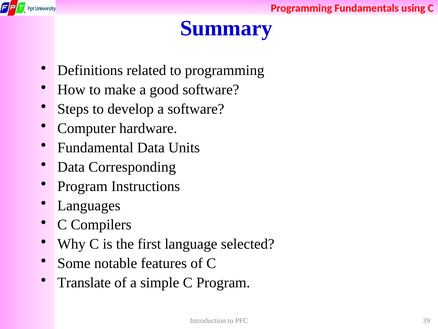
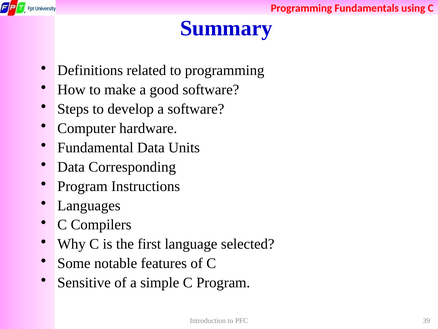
Translate: Translate -> Sensitive
